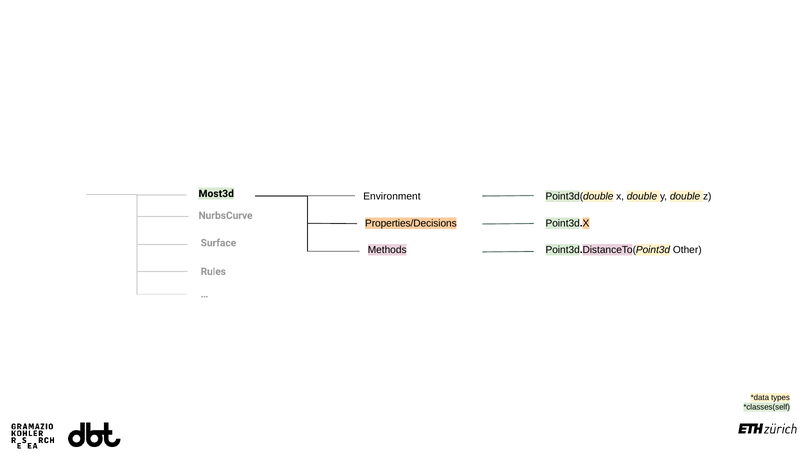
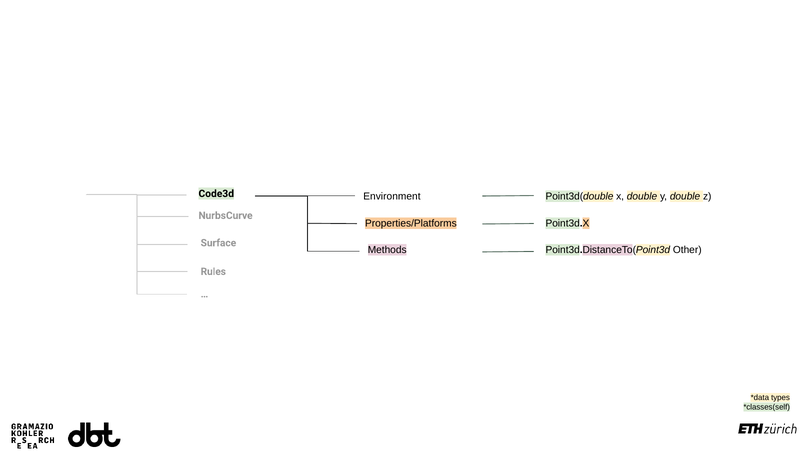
Most3d: Most3d -> Code3d
Properties/Decisions: Properties/Decisions -> Properties/Platforms
